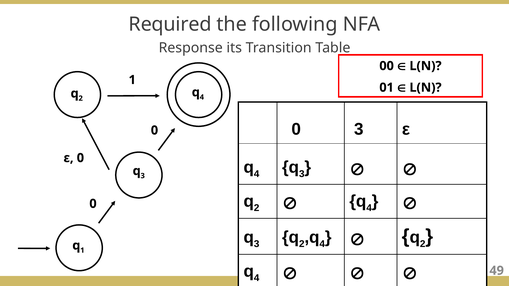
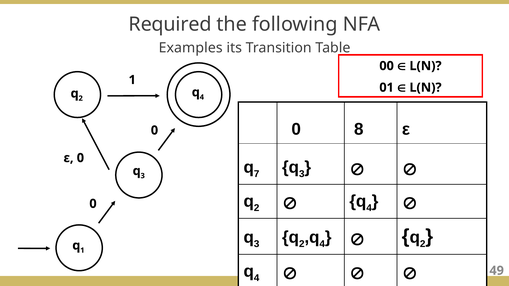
Response: Response -> Examples
0 3: 3 -> 8
4 at (257, 174): 4 -> 7
